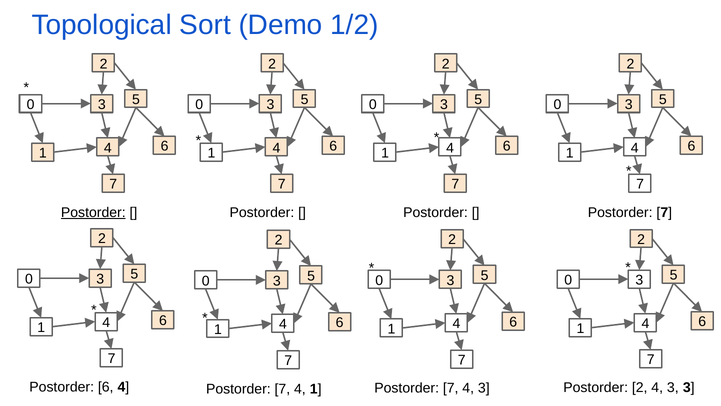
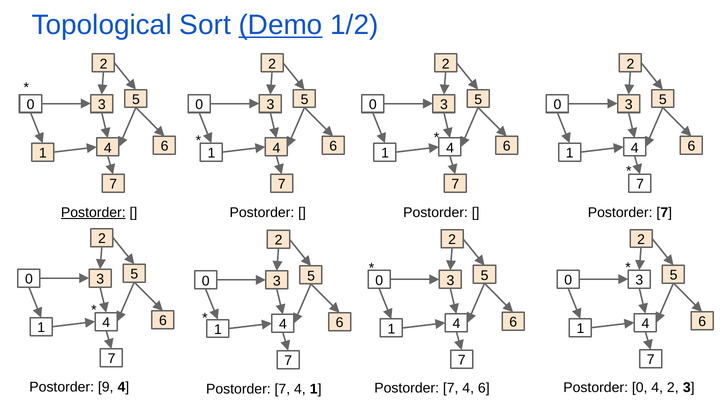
Demo underline: none -> present
Postorder 6: 6 -> 9
Postorder 2: 2 -> 0
3 at (673, 387): 3 -> 2
7 4 3: 3 -> 6
